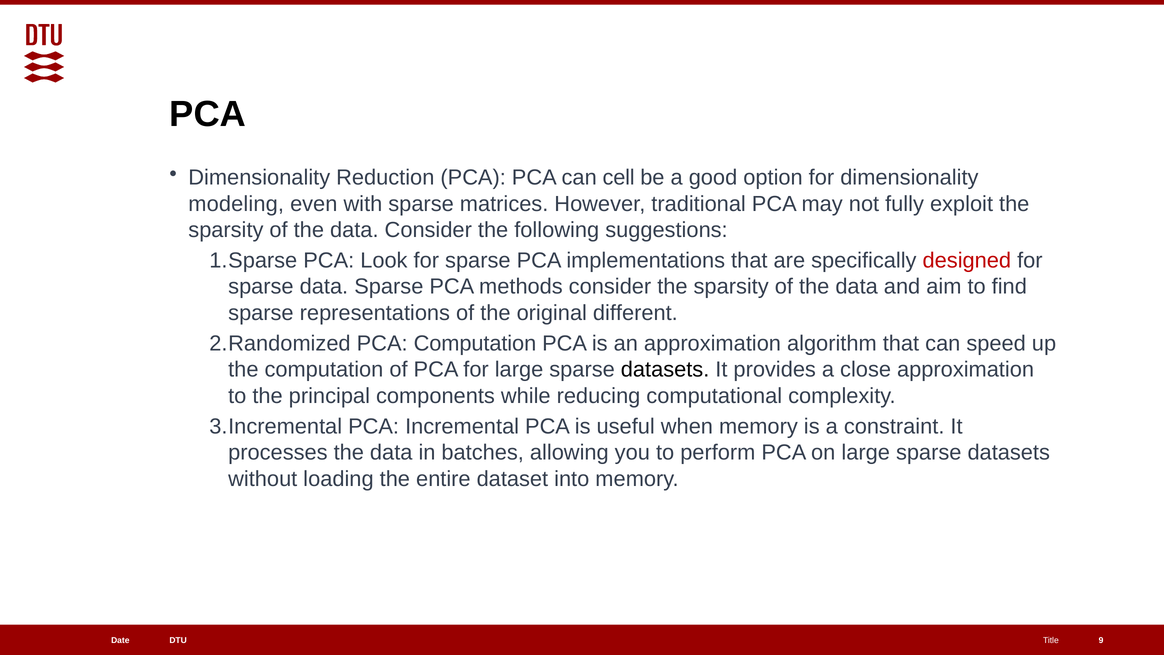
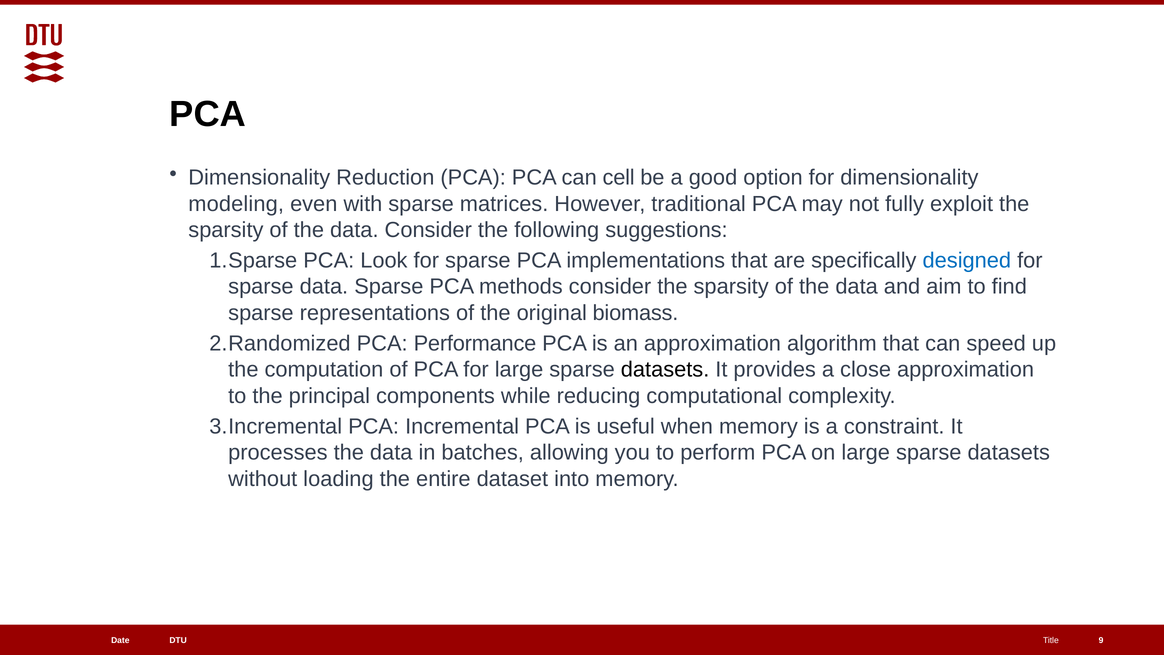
designed colour: red -> blue
different: different -> biomass
PCA Computation: Computation -> Performance
